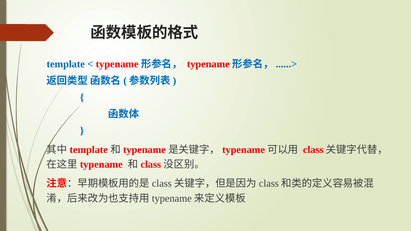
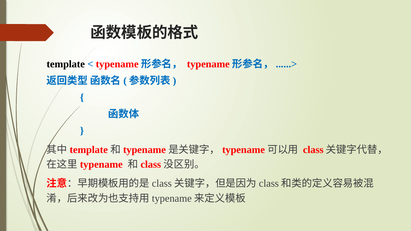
template colour: blue -> black
